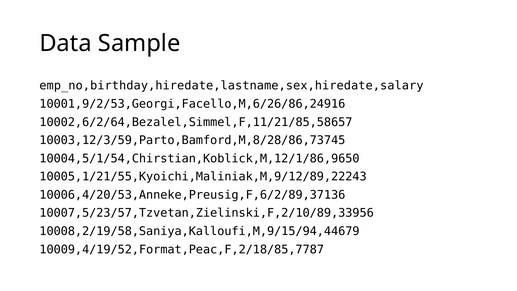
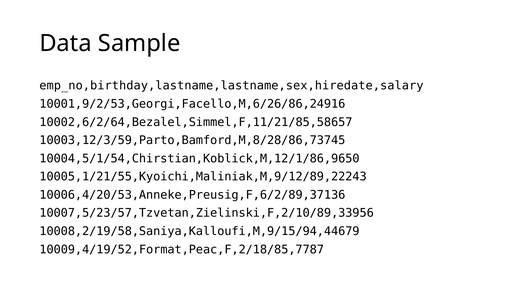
emp_no,birthday,hiredate,lastname,sex,hiredate,salary: emp_no,birthday,hiredate,lastname,sex,hiredate,salary -> emp_no,birthday,lastname,lastname,sex,hiredate,salary
